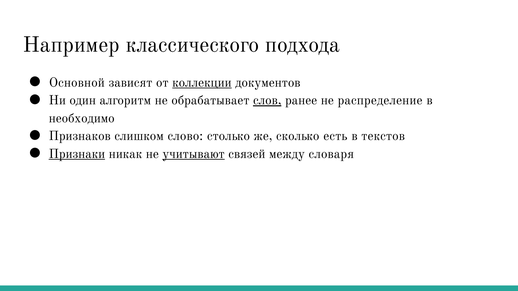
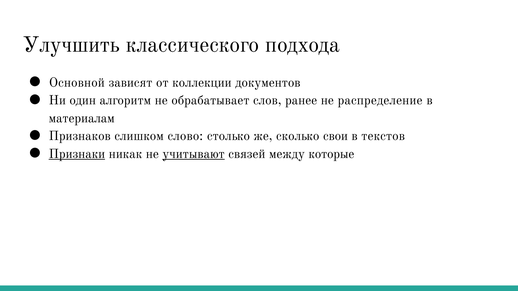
Например: Например -> Улучшить
коллекции underline: present -> none
слов underline: present -> none
необходимо: необходимо -> материалам
есть: есть -> свои
словаря: словаря -> которые
